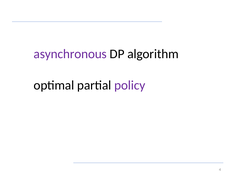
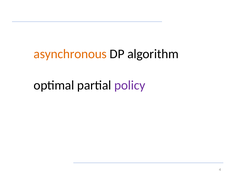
asynchronous colour: purple -> orange
